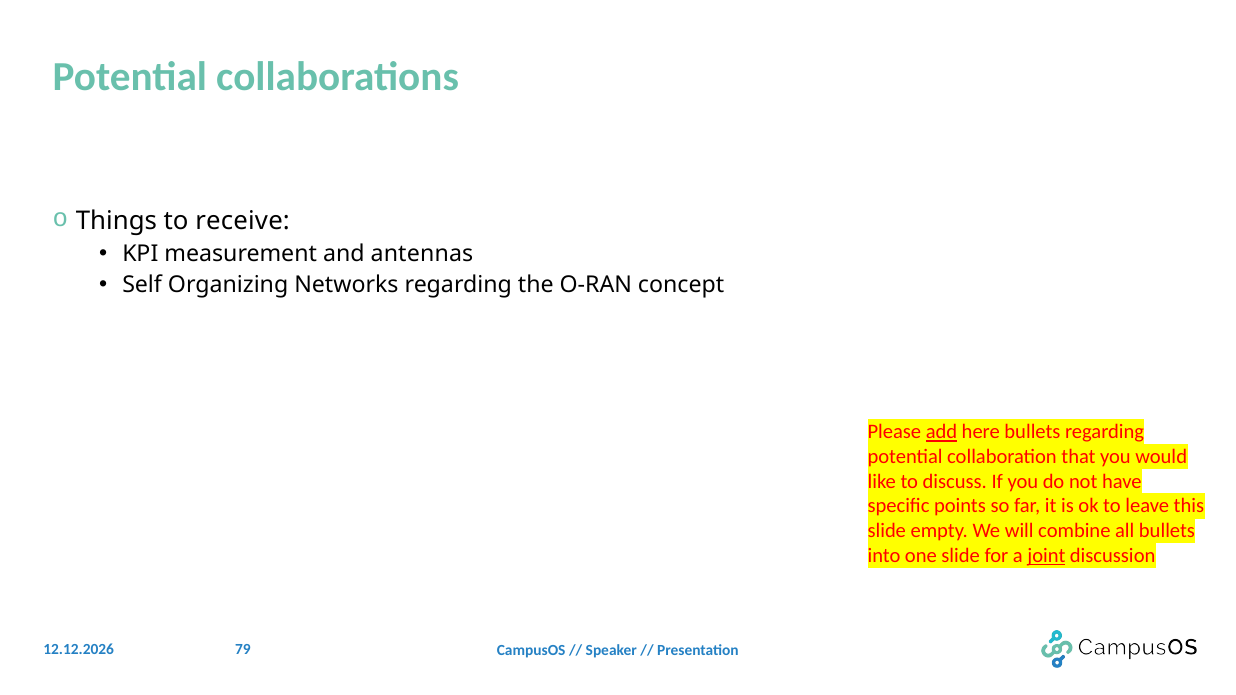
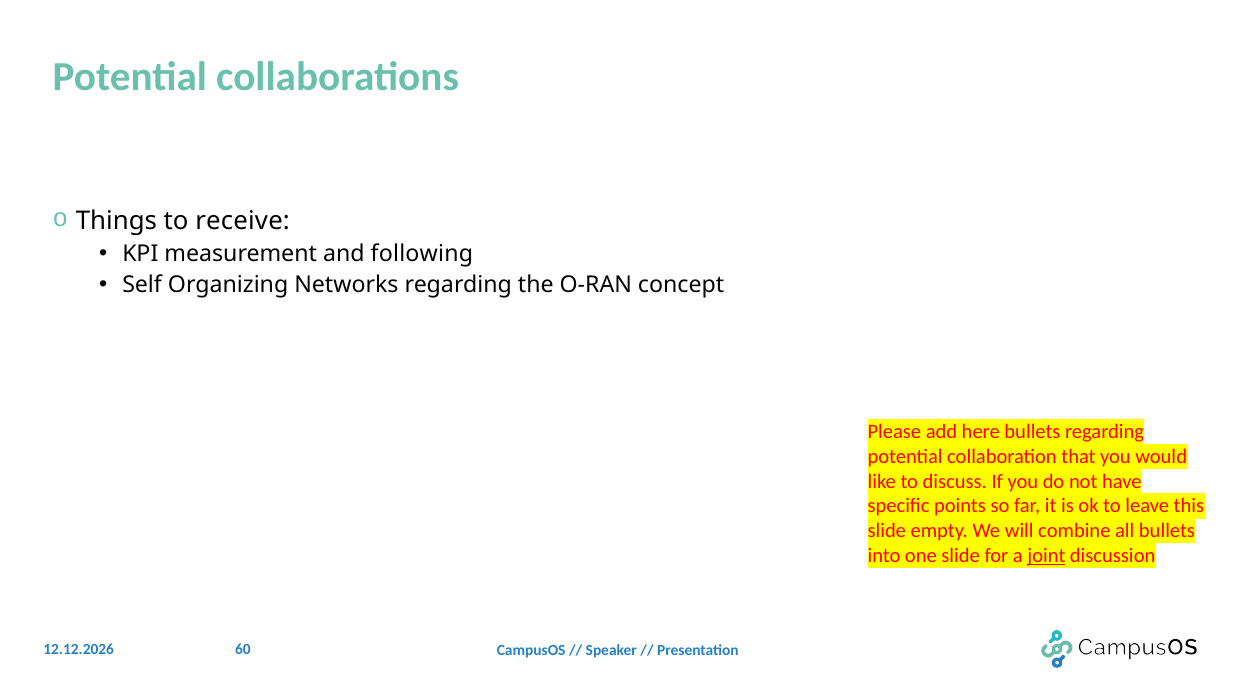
antennas: antennas -> following
add underline: present -> none
79: 79 -> 60
